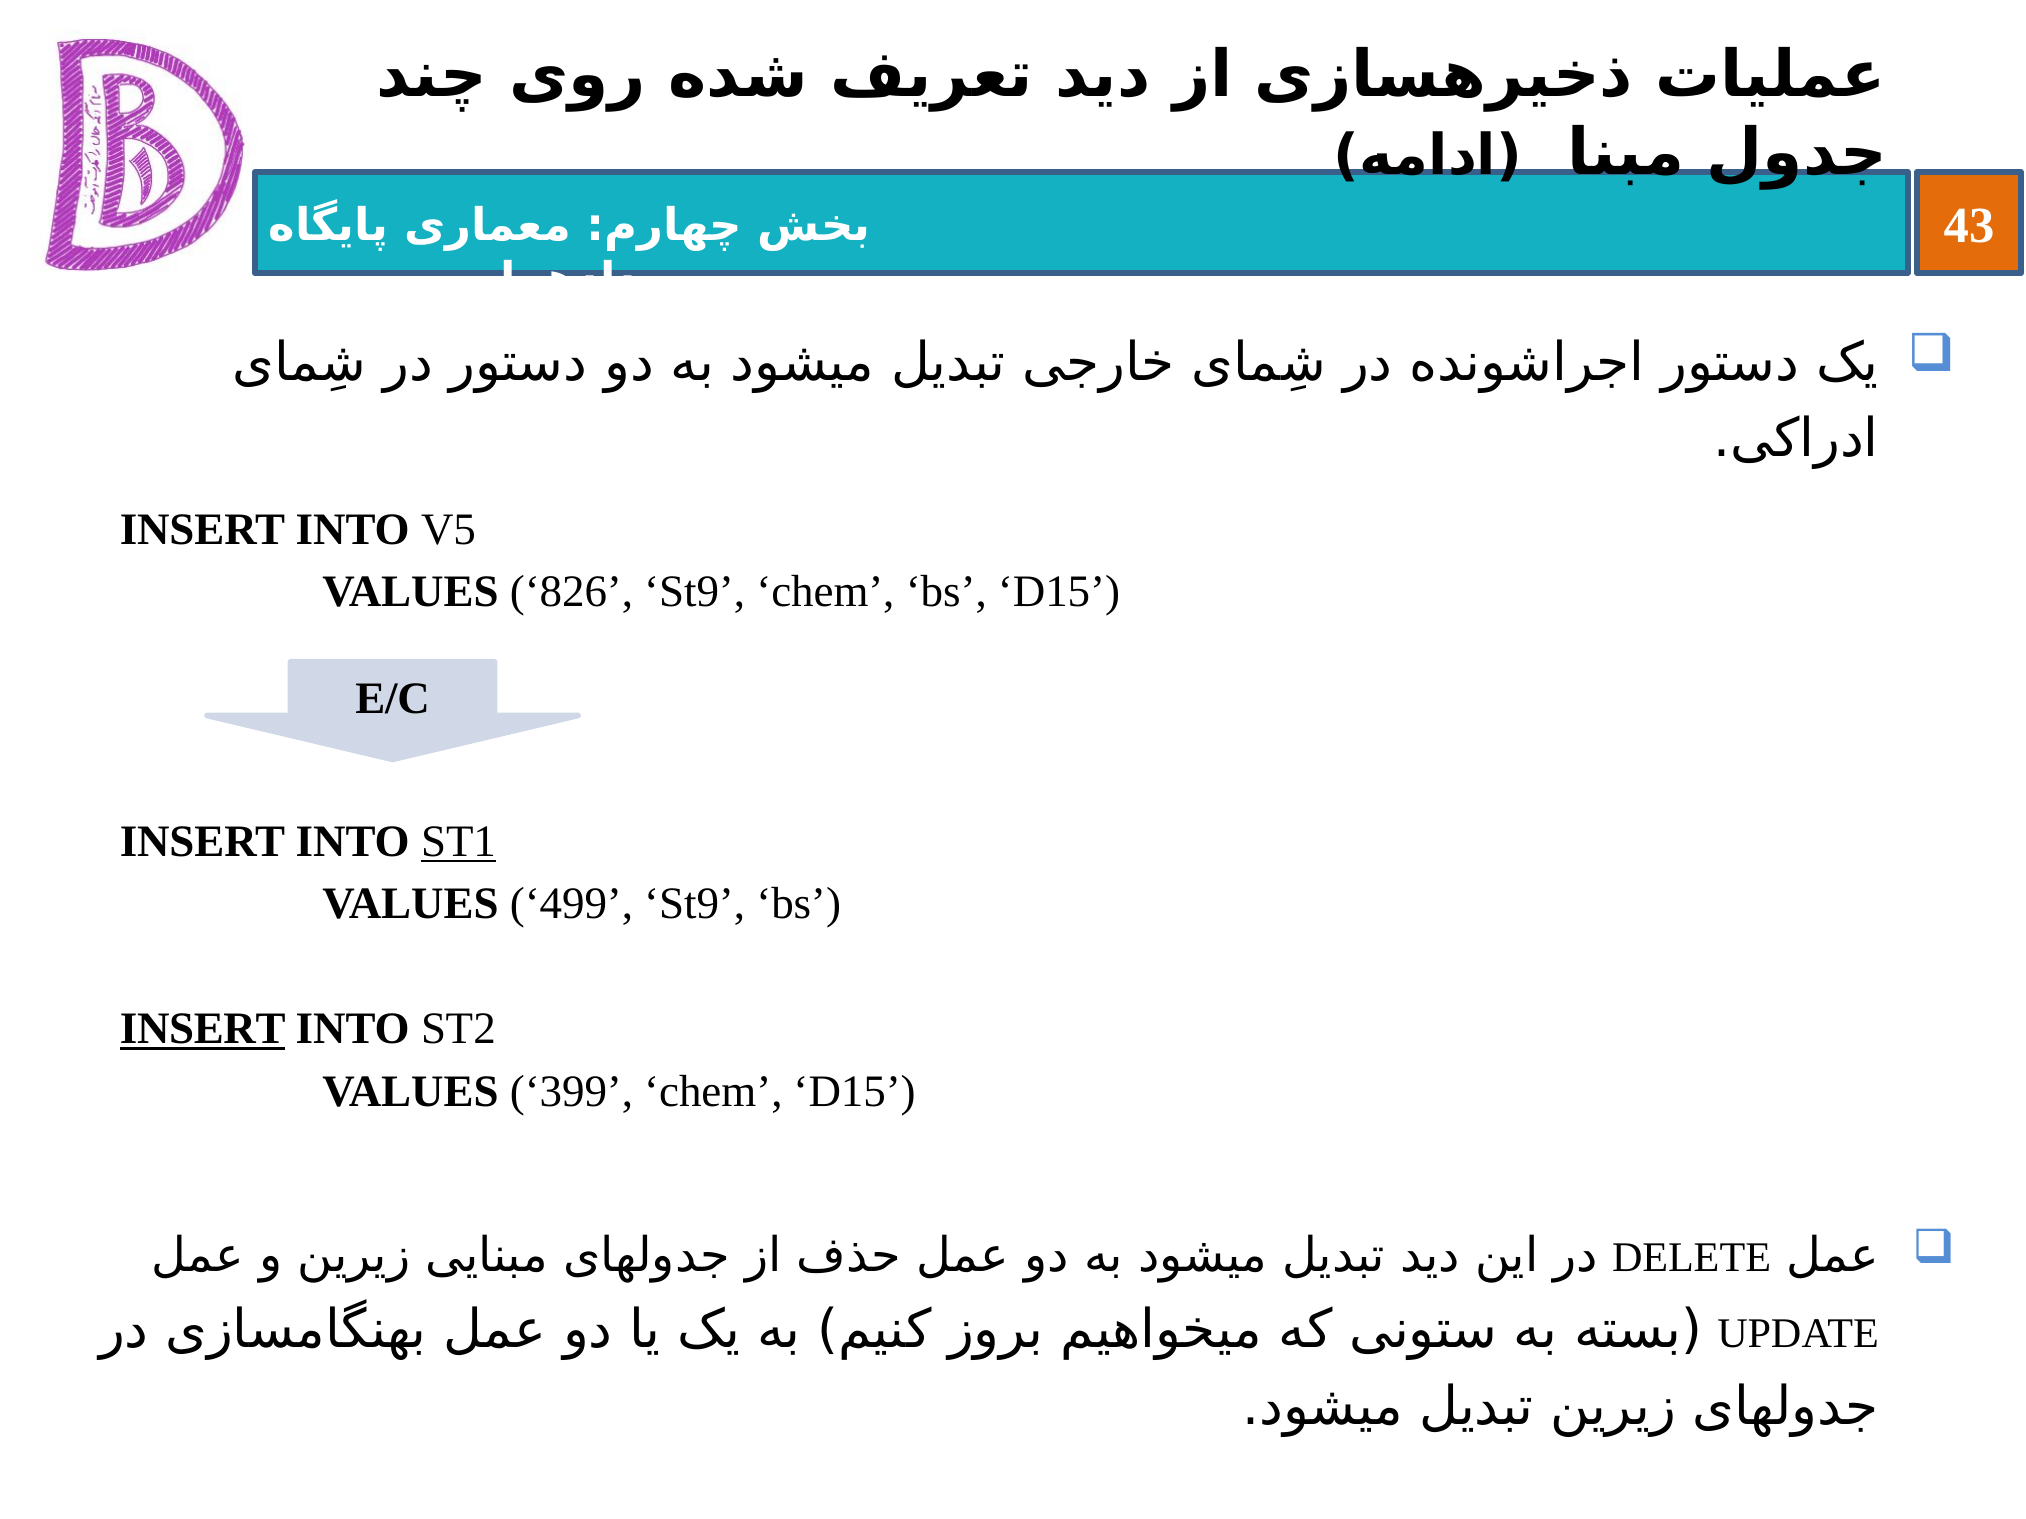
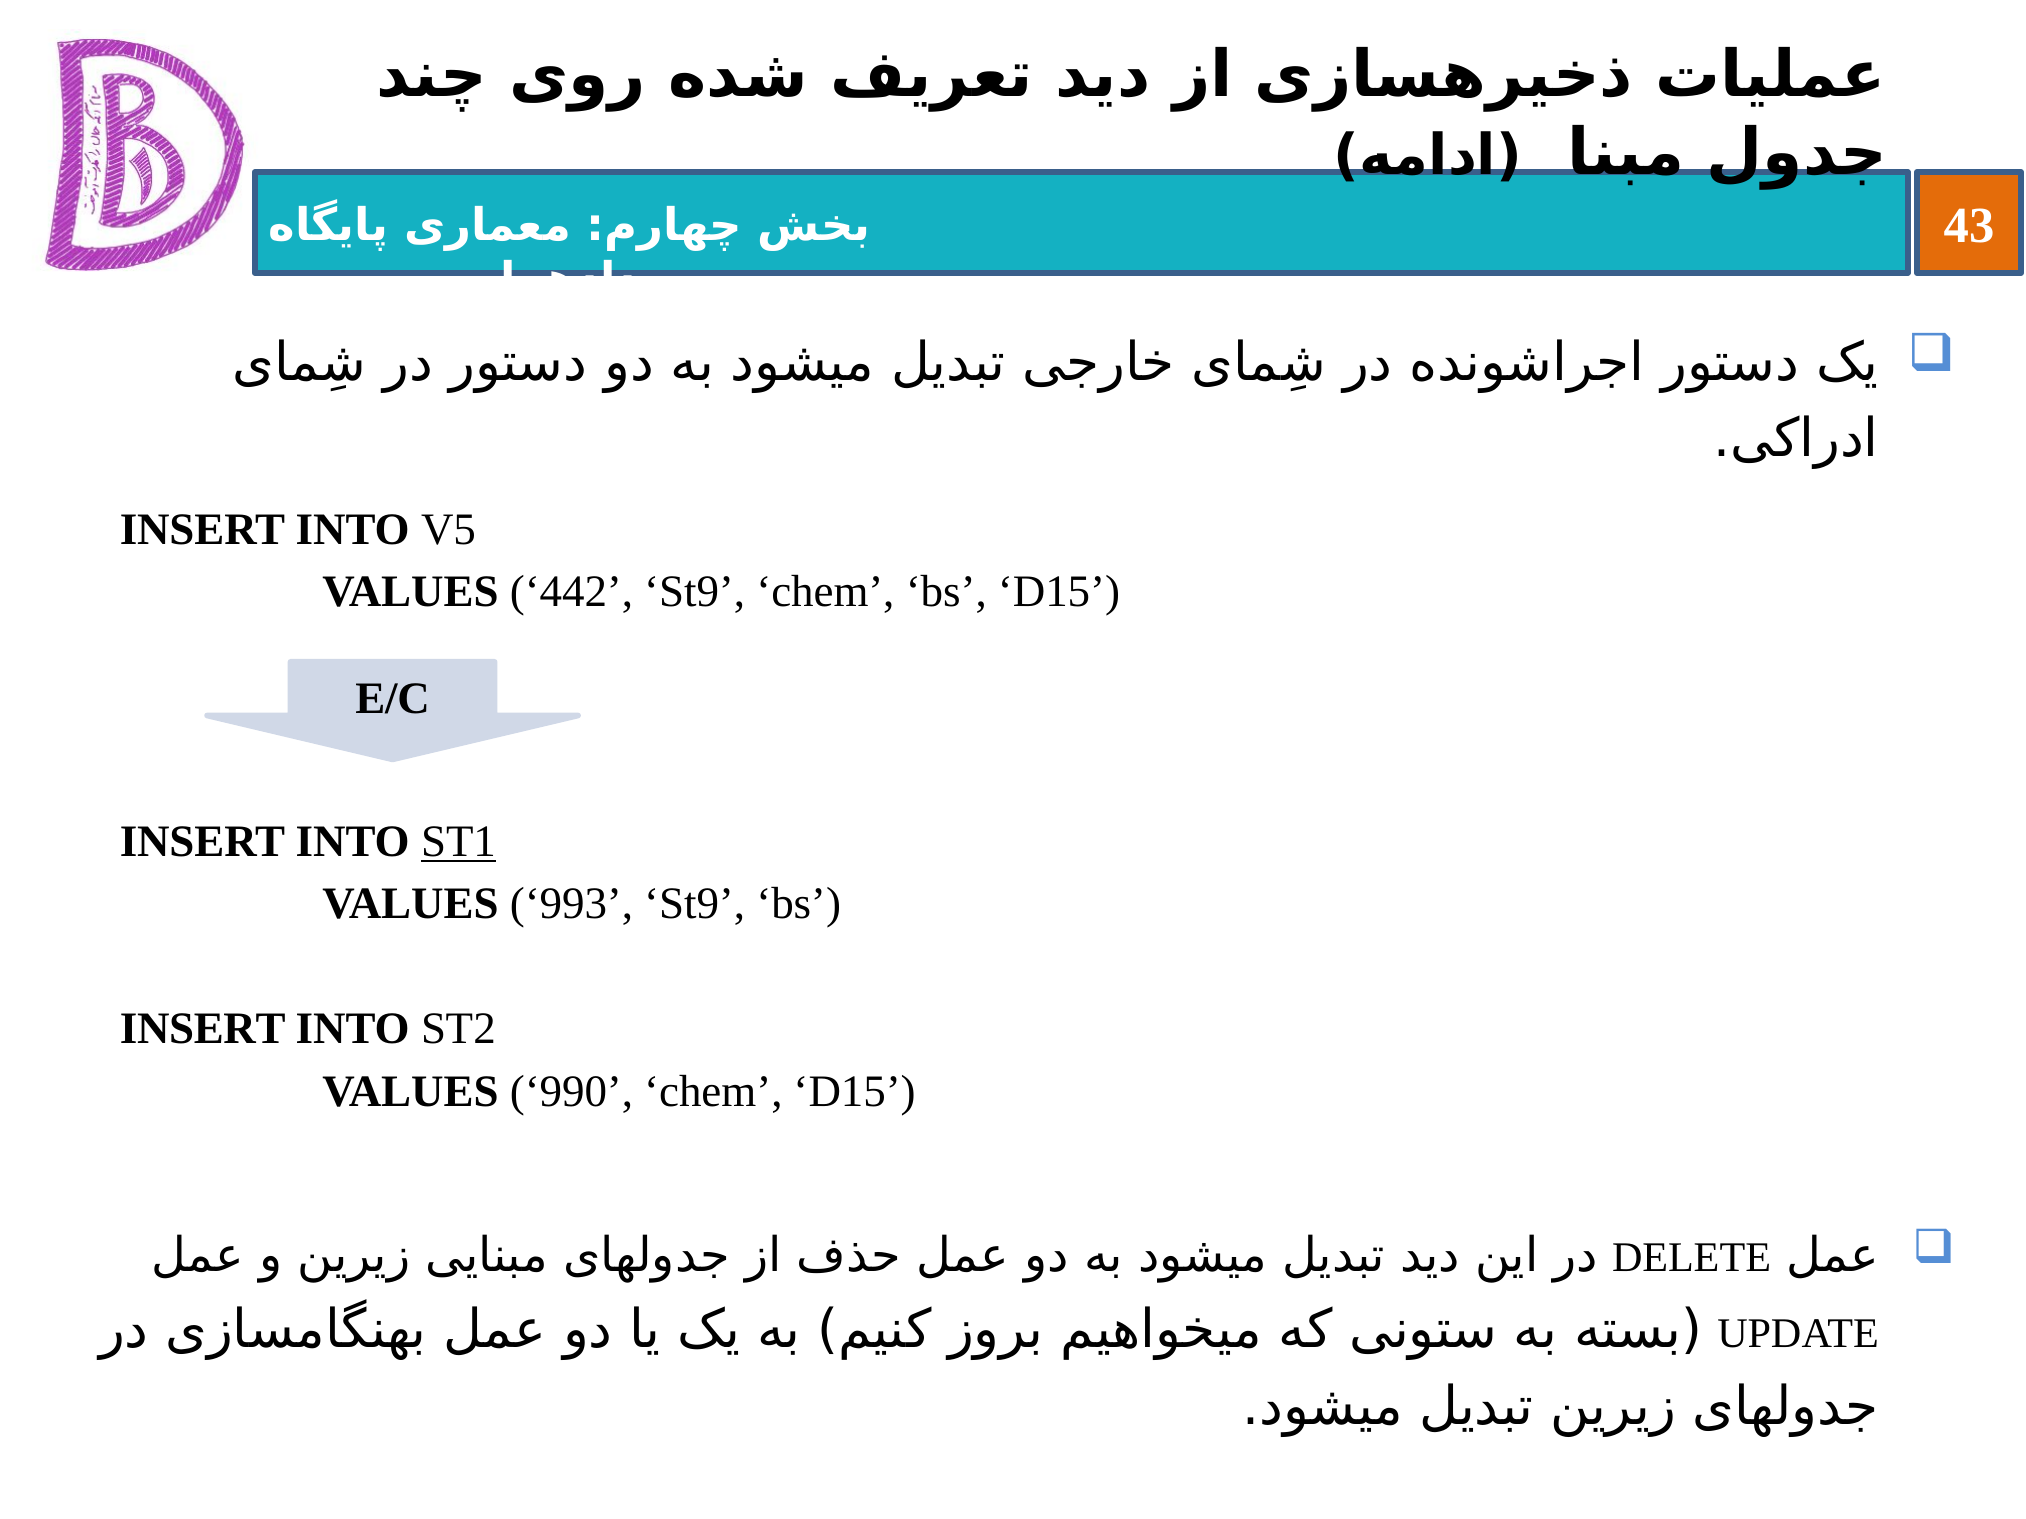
826: 826 -> 442
499: 499 -> 993
INSERT at (203, 1029) underline: present -> none
399: 399 -> 990
